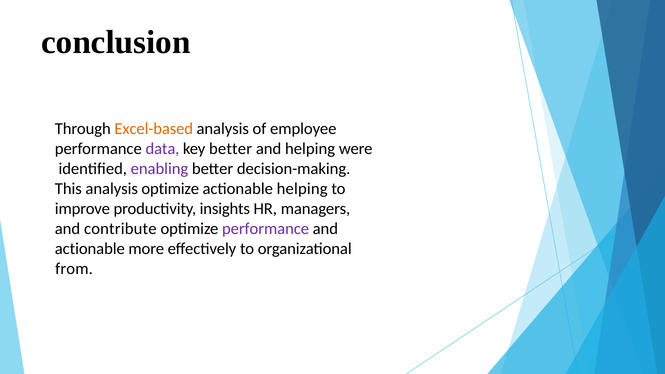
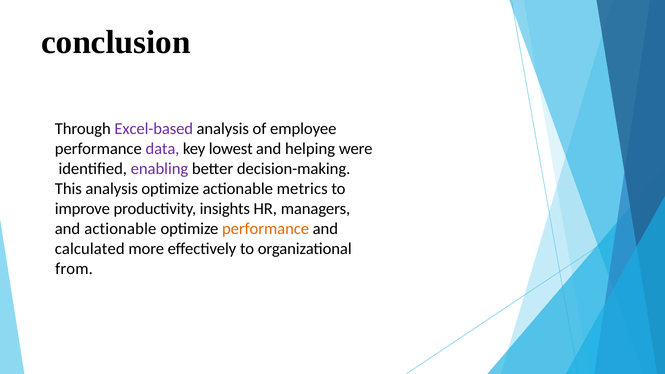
Excel-based colour: orange -> purple
key better: better -> lowest
actionable helping: helping -> metrics
and contribute: contribute -> actionable
performance at (266, 229) colour: purple -> orange
actionable at (90, 249): actionable -> calculated
